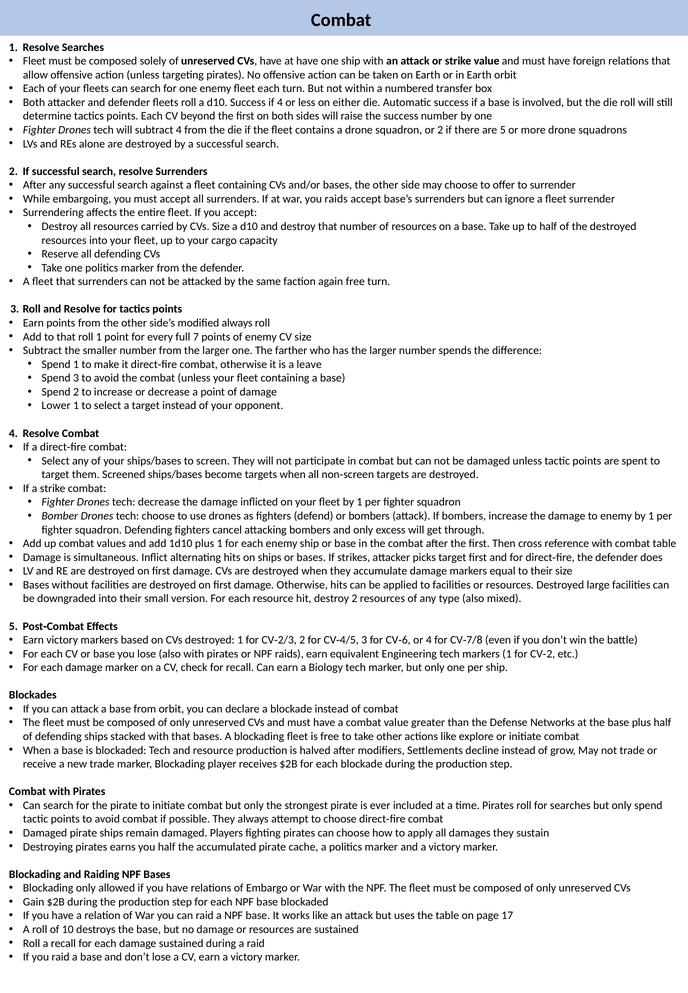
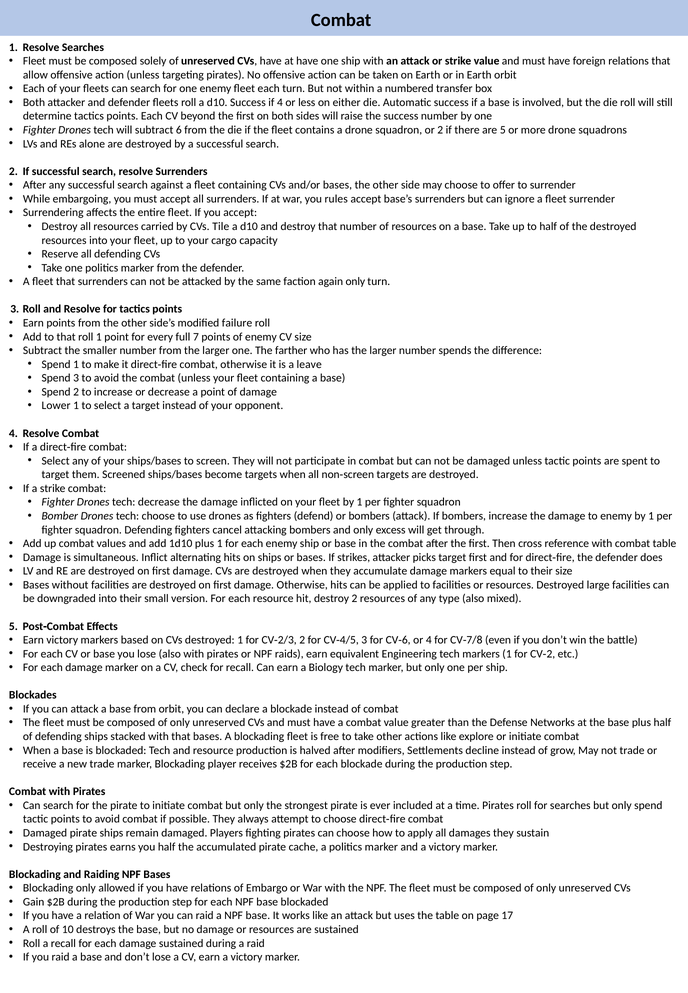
subtract 4: 4 -> 6
you raids: raids -> rules
CVs Size: Size -> Tile
again free: free -> only
modified always: always -> failure
